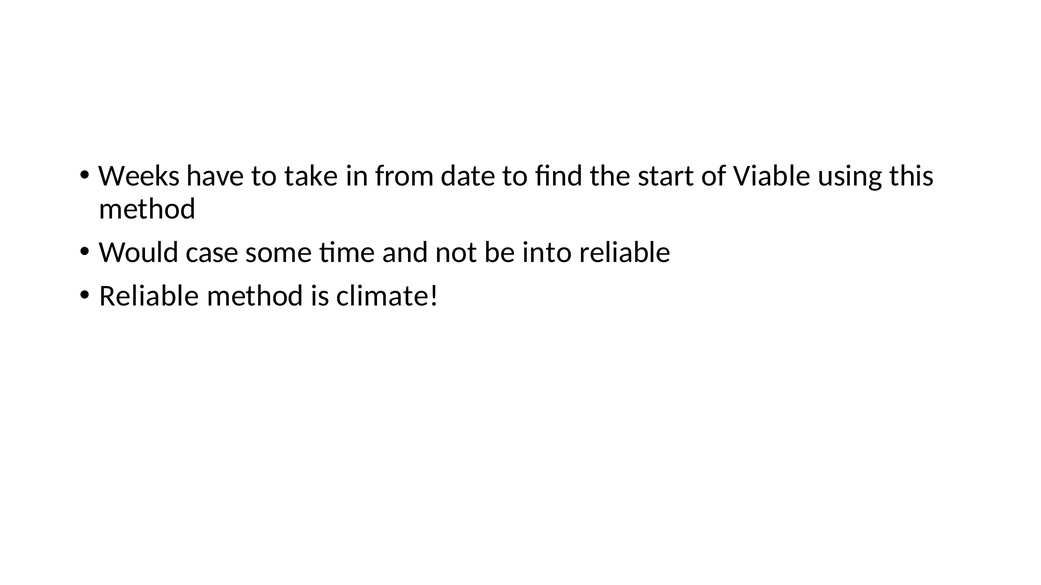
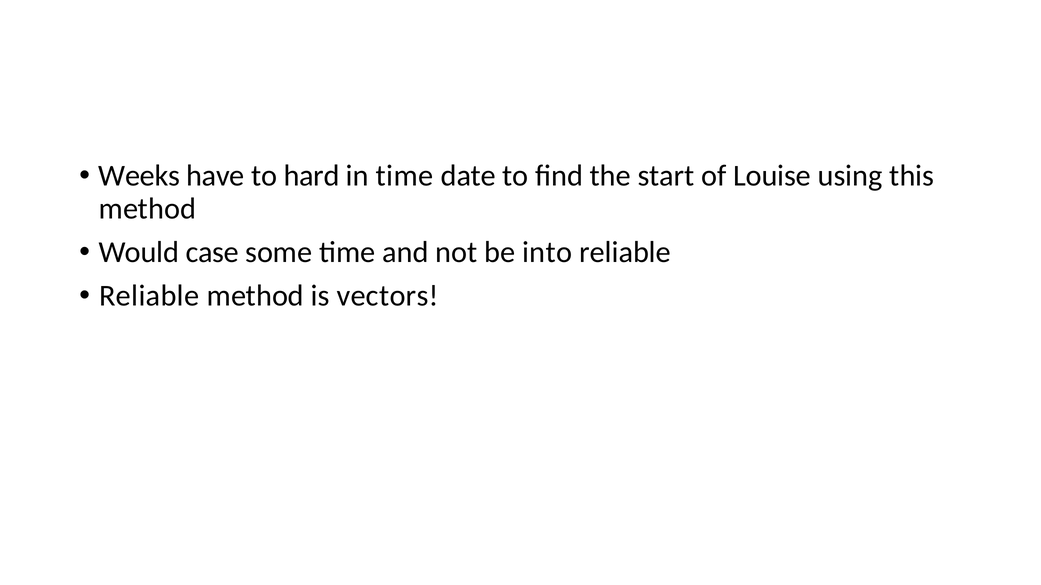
take: take -> hard
in from: from -> time
Viable: Viable -> Louise
climate: climate -> vectors
